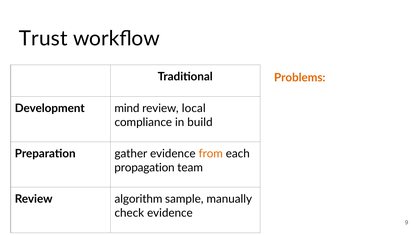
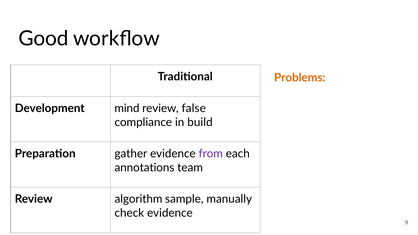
Trust: Trust -> Good
local: local -> false
from colour: orange -> purple
propagation: propagation -> annotations
